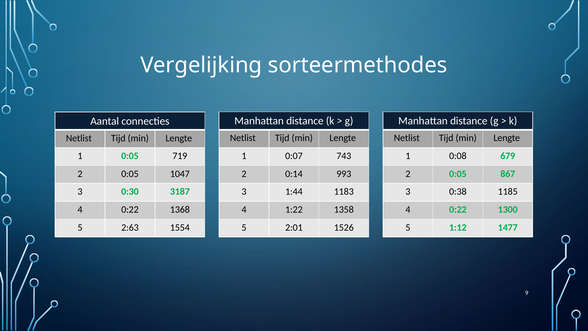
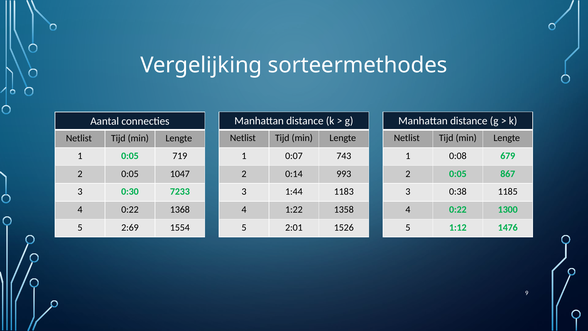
3187: 3187 -> 7233
2:63: 2:63 -> 2:69
1477: 1477 -> 1476
